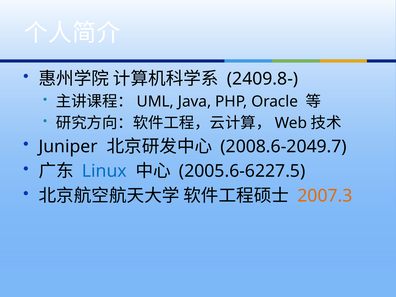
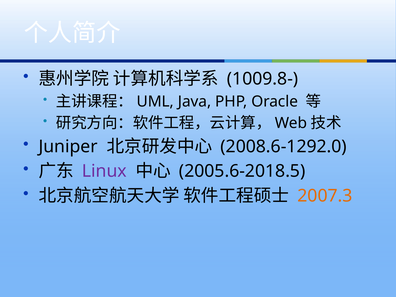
2409.8-: 2409.8- -> 1009.8-
2008.6-2049.7: 2008.6-2049.7 -> 2008.6-1292.0
Linux colour: blue -> purple
2005.6-6227.5: 2005.6-6227.5 -> 2005.6-2018.5
